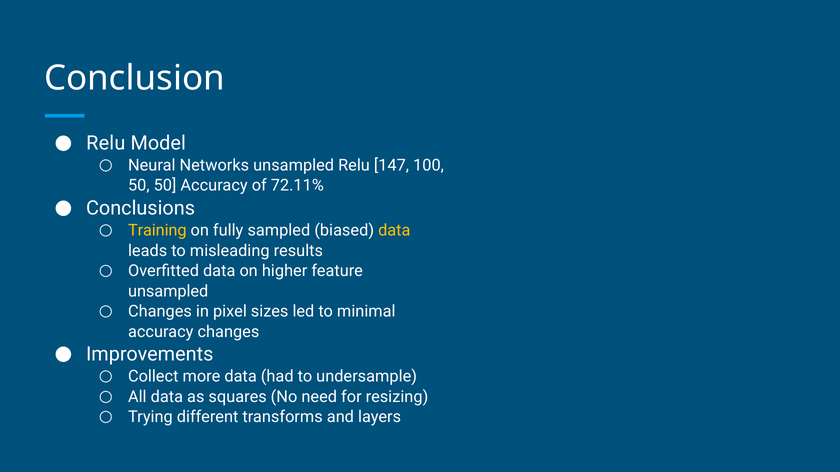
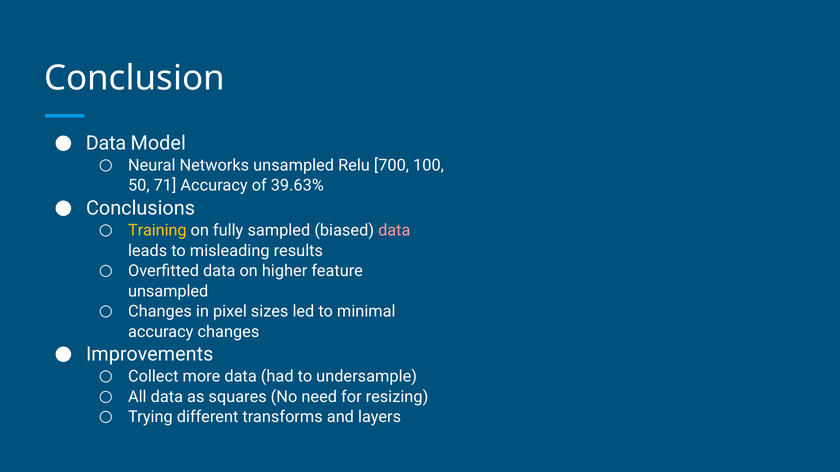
Relu at (106, 143): Relu -> Data
147: 147 -> 700
50 50: 50 -> 71
72.11%: 72.11% -> 39.63%
data at (394, 231) colour: yellow -> pink
